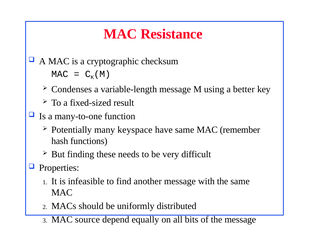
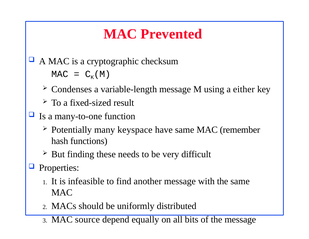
Resistance: Resistance -> Prevented
better: better -> either
